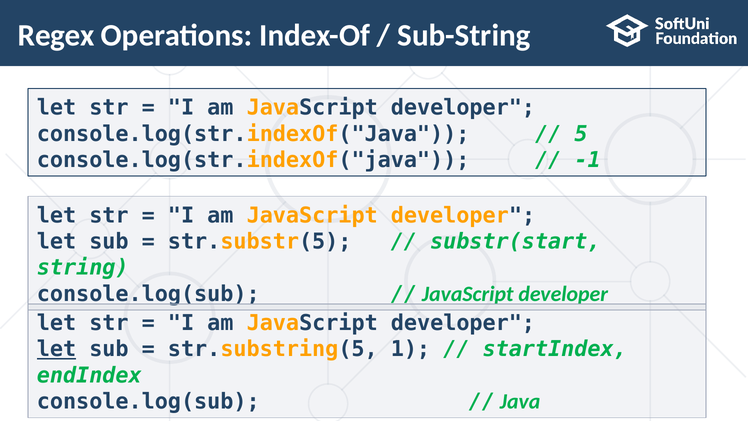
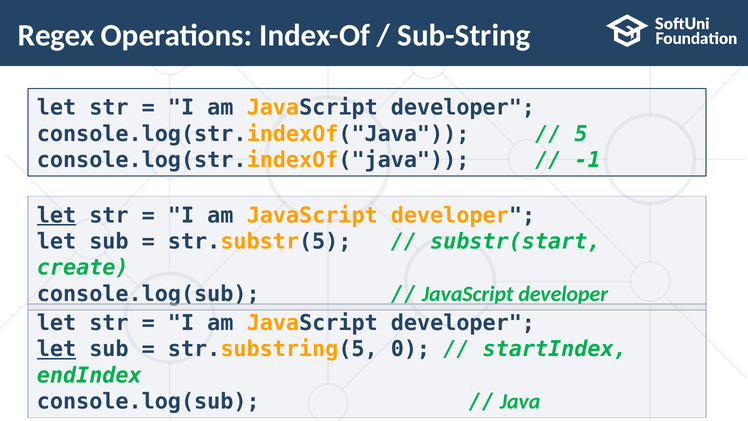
let at (57, 215) underline: none -> present
string: string -> create
1: 1 -> 0
